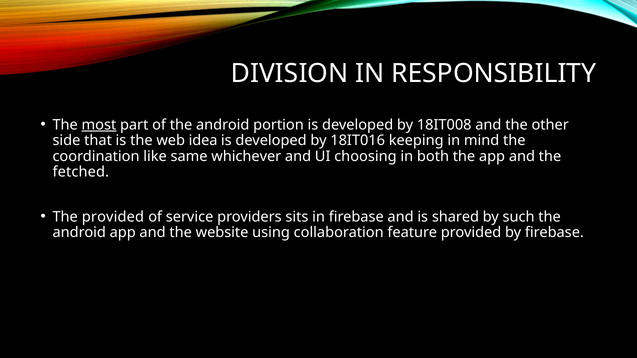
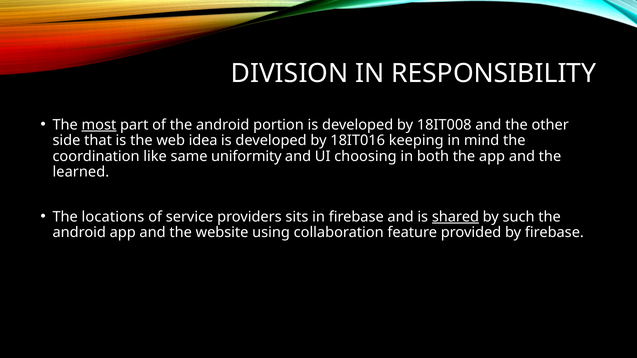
whichever: whichever -> uniformity
fetched: fetched -> learned
The provided: provided -> locations
shared underline: none -> present
